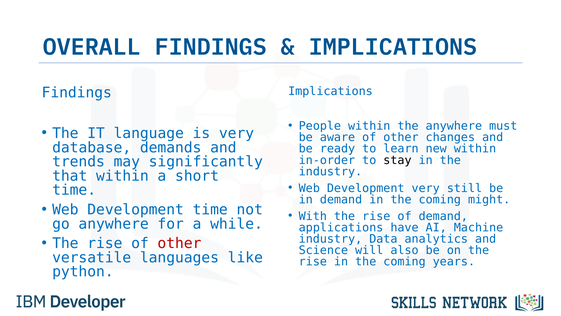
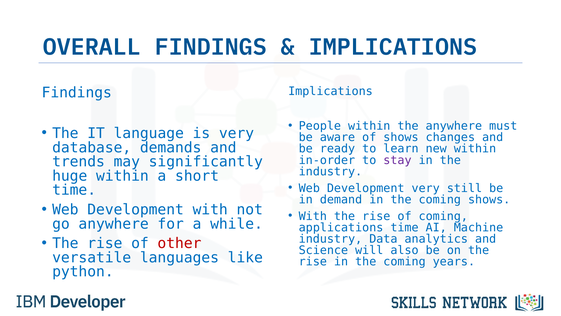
aware of other: other -> shows
stay colour: black -> purple
that: that -> huge
coming might: might -> shows
Development time: time -> with
of demand: demand -> coming
applications have: have -> time
